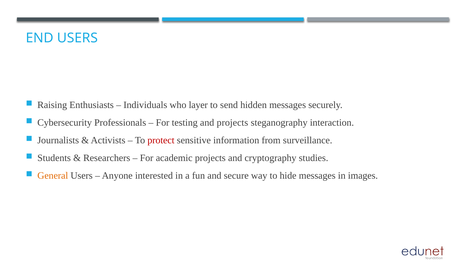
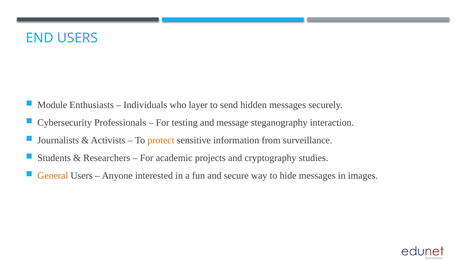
Raising: Raising -> Module
and projects: projects -> message
protect colour: red -> orange
